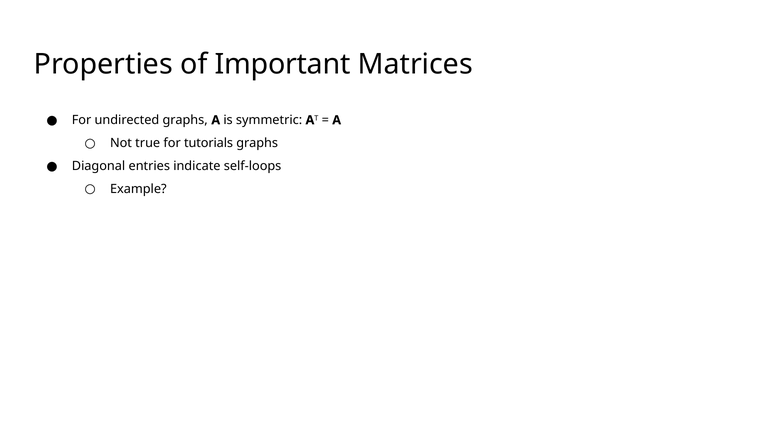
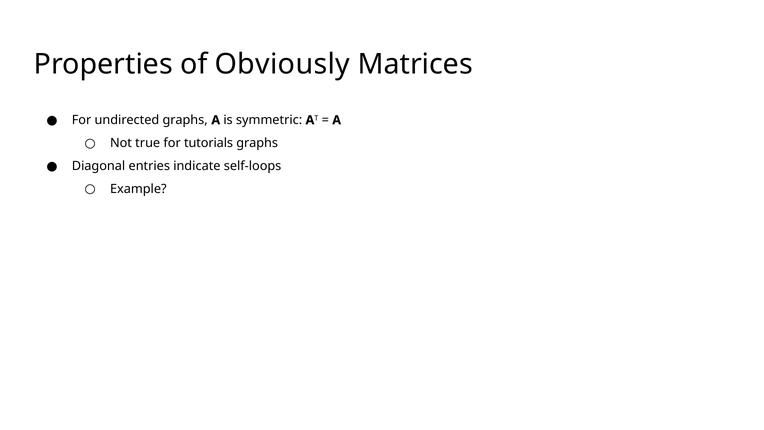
Important: Important -> Obviously
